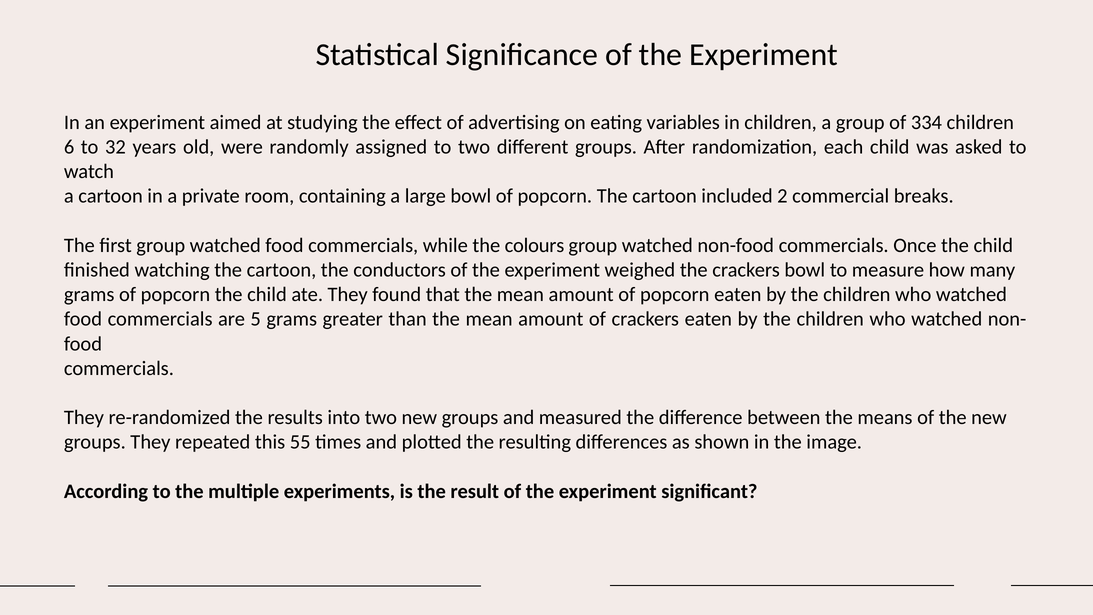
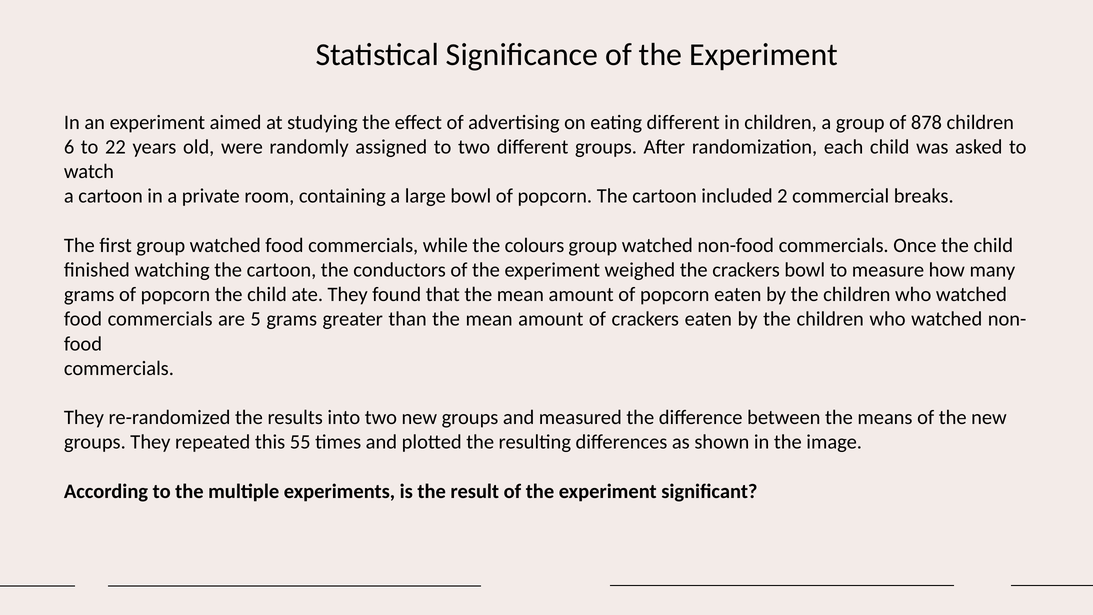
eating variables: variables -> different
334: 334 -> 878
32: 32 -> 22
